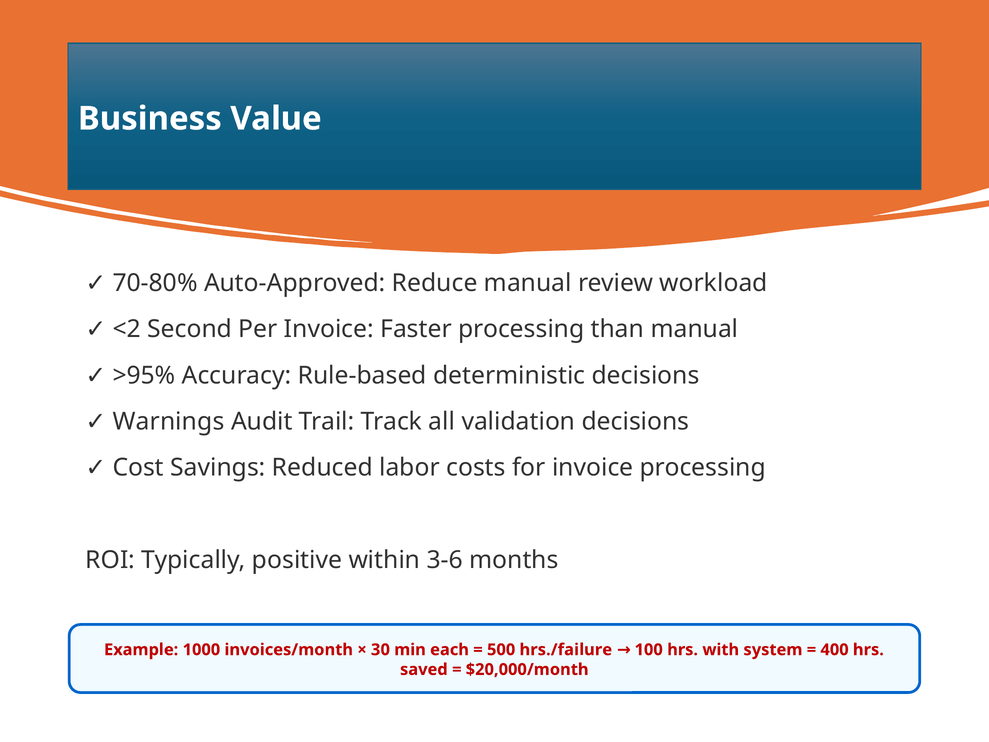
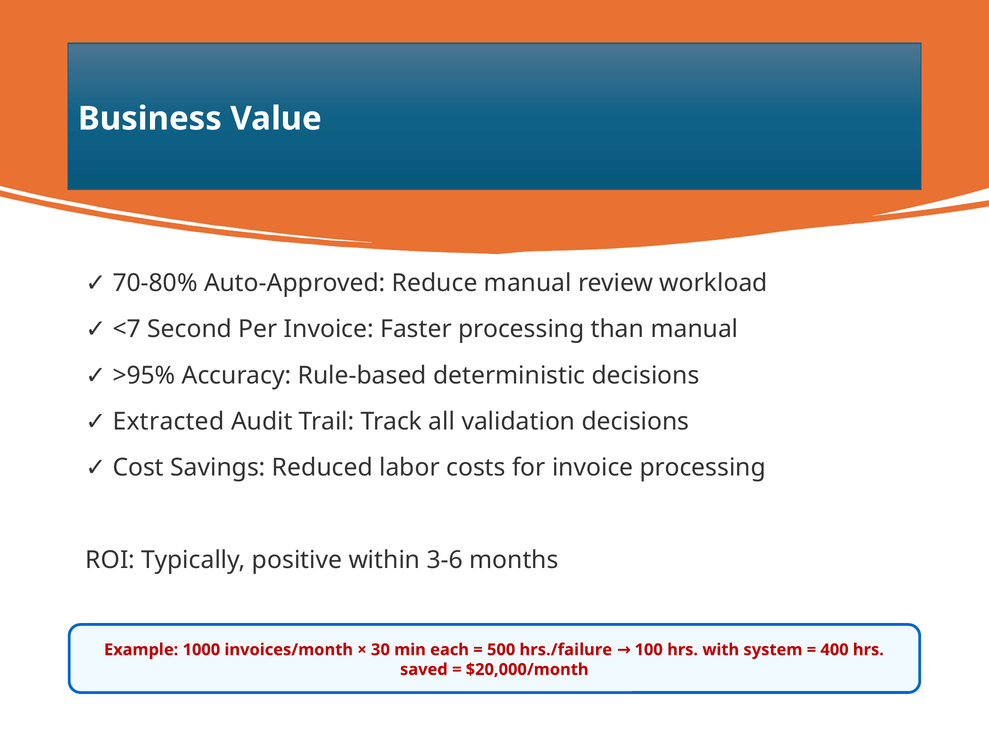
<2: <2 -> <7
Warnings: Warnings -> Extracted
